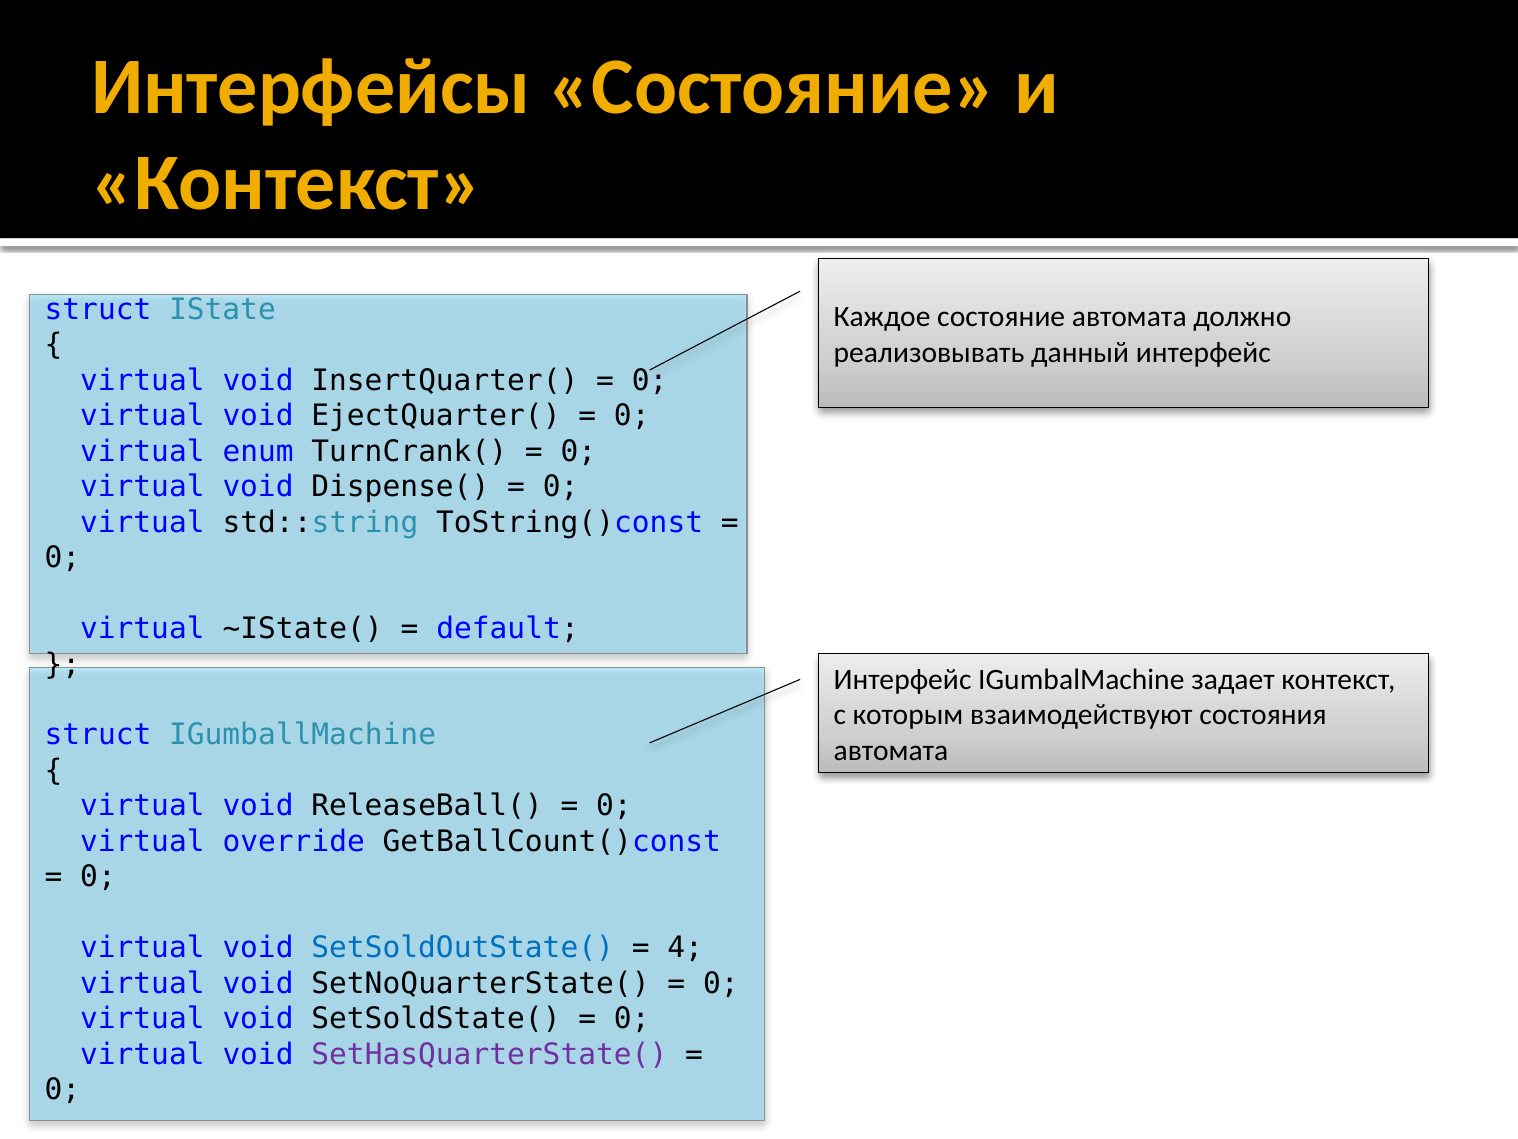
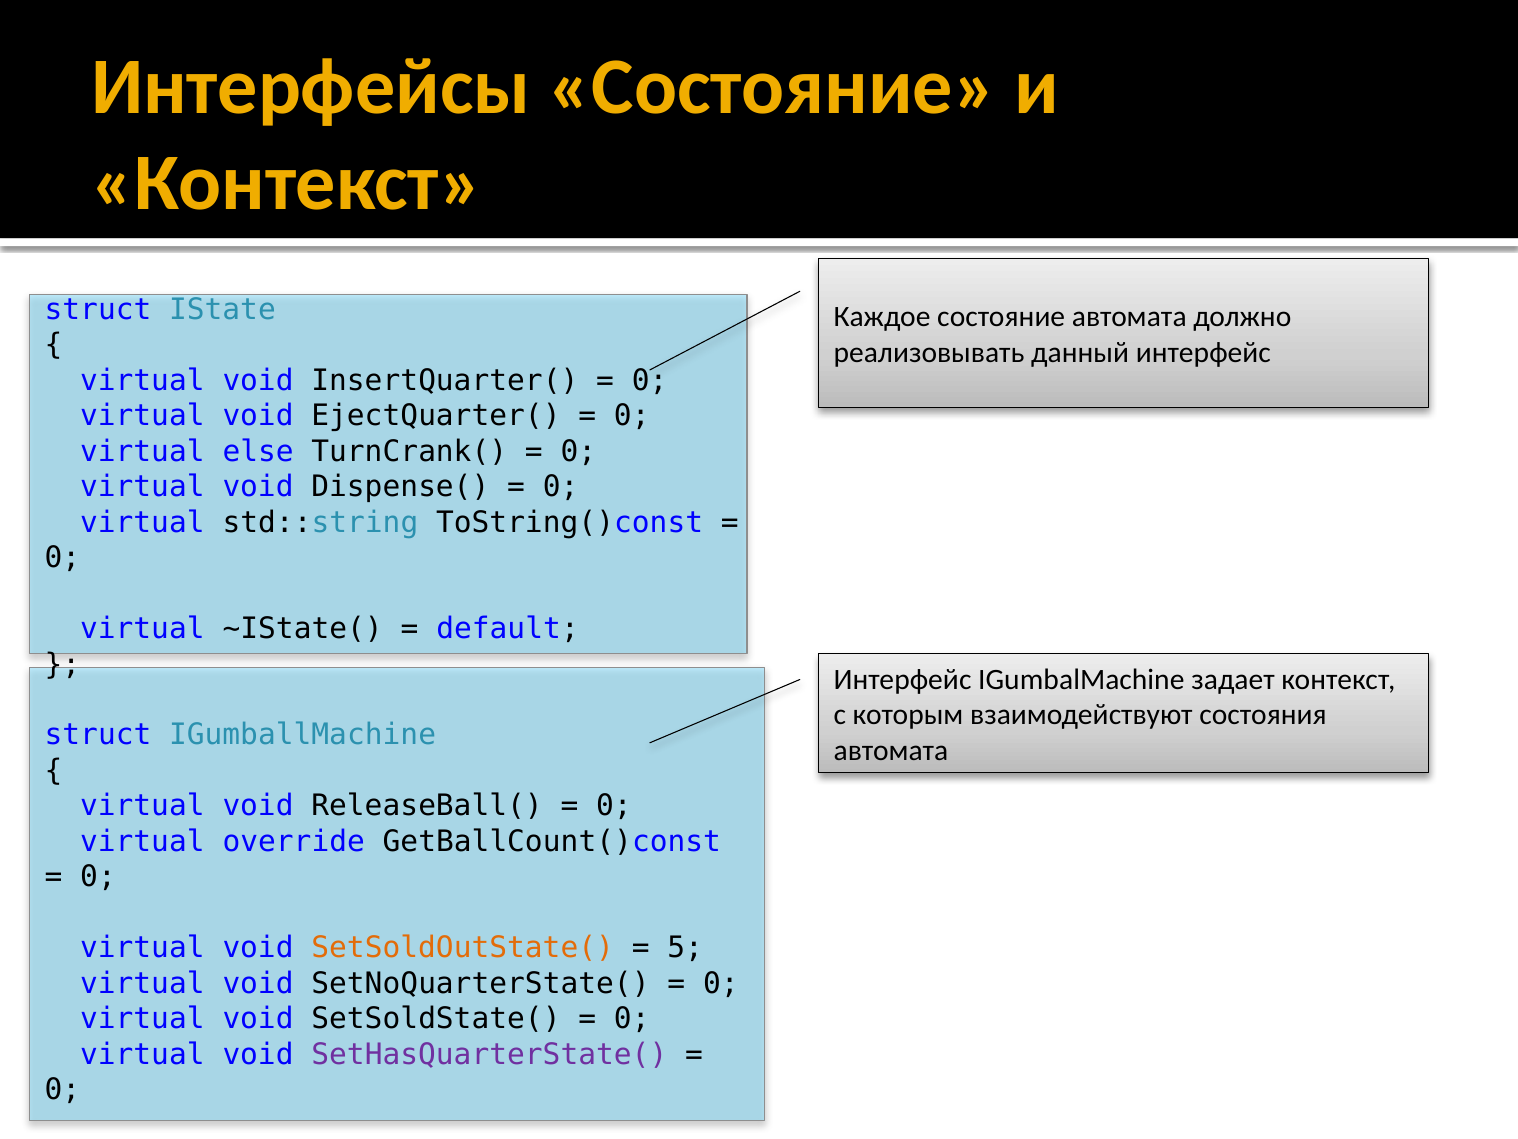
enum: enum -> else
SetSoldOutState( colour: blue -> orange
4: 4 -> 5
